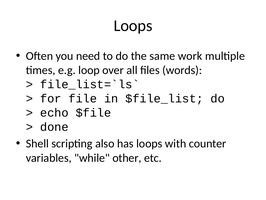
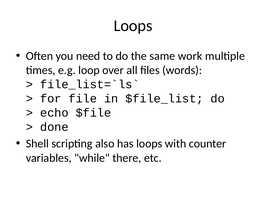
other: other -> there
